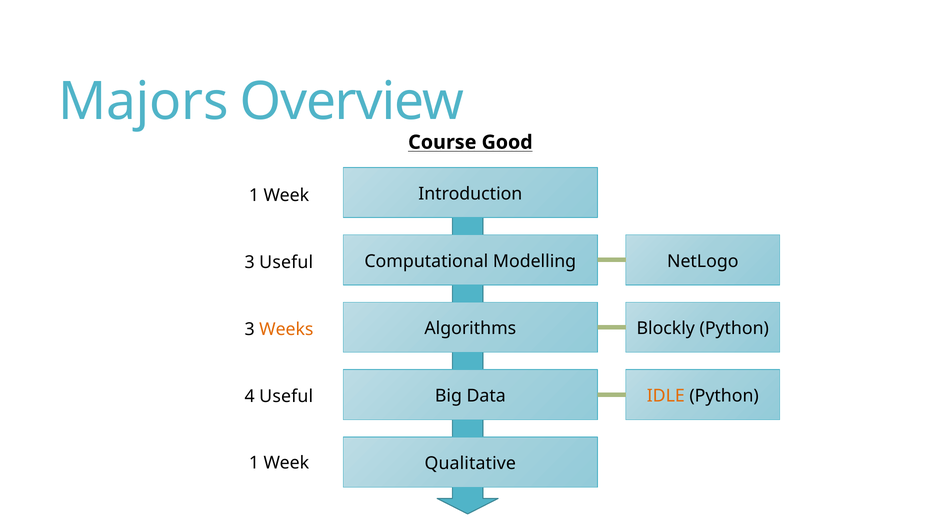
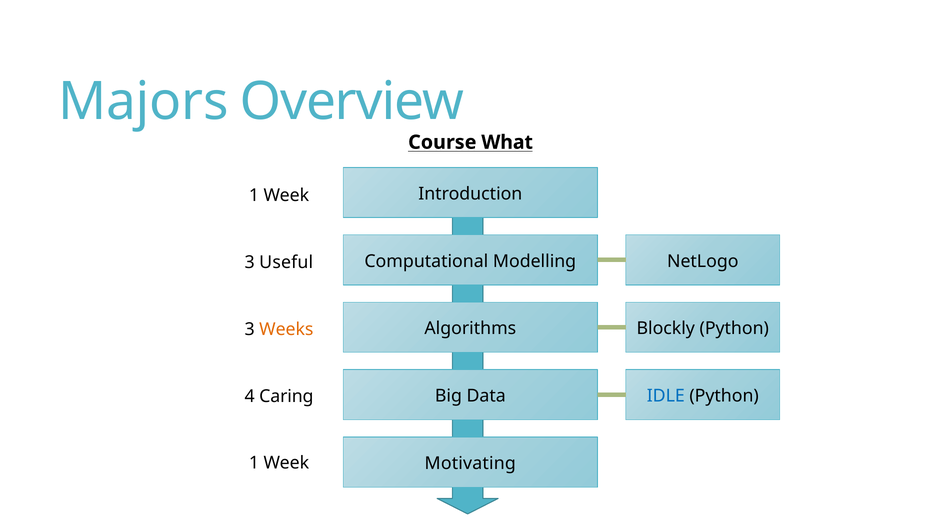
Good: Good -> What
IDLE colour: orange -> blue
4 Useful: Useful -> Caring
Qualitative: Qualitative -> Motivating
